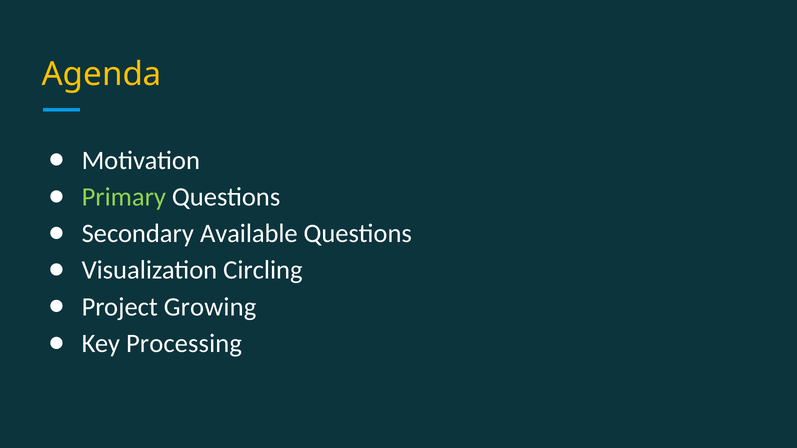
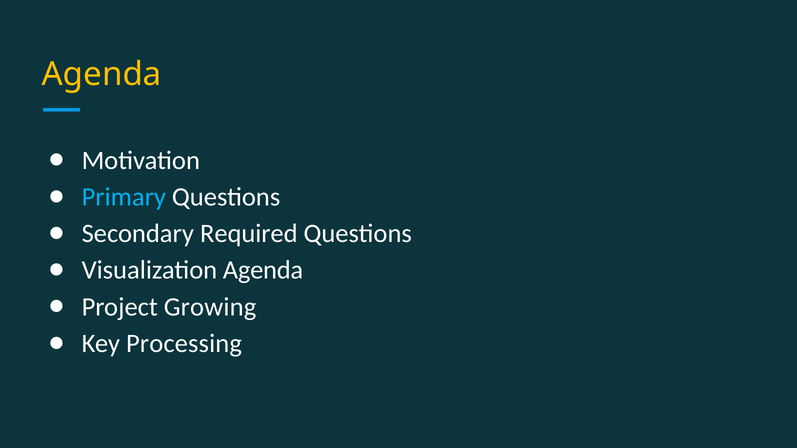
Primary colour: light green -> light blue
Available: Available -> Required
Visualization Circling: Circling -> Agenda
